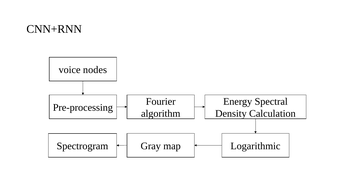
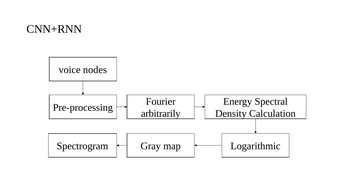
algorithm: algorithm -> arbitrarily
